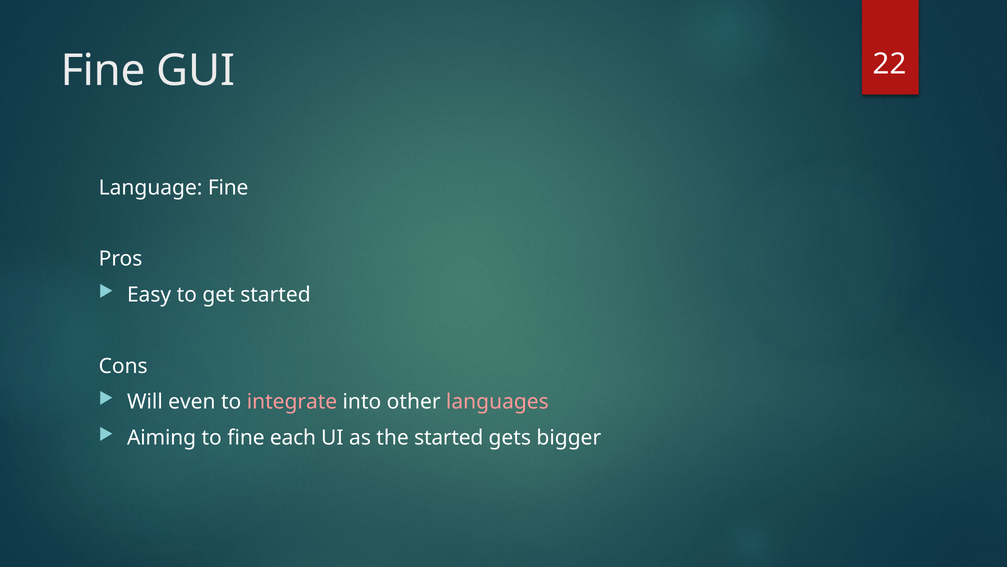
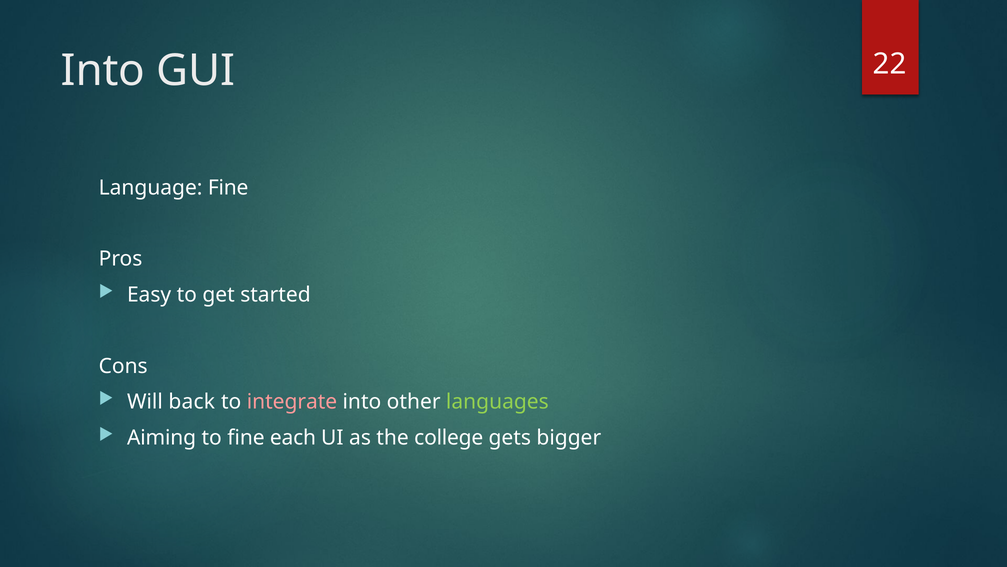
Fine at (103, 71): Fine -> Into
even: even -> back
languages colour: pink -> light green
the started: started -> college
